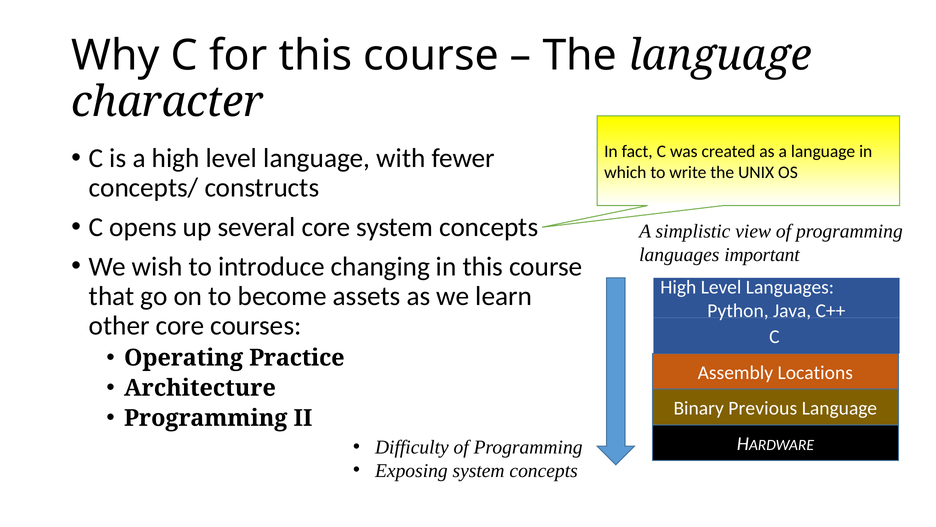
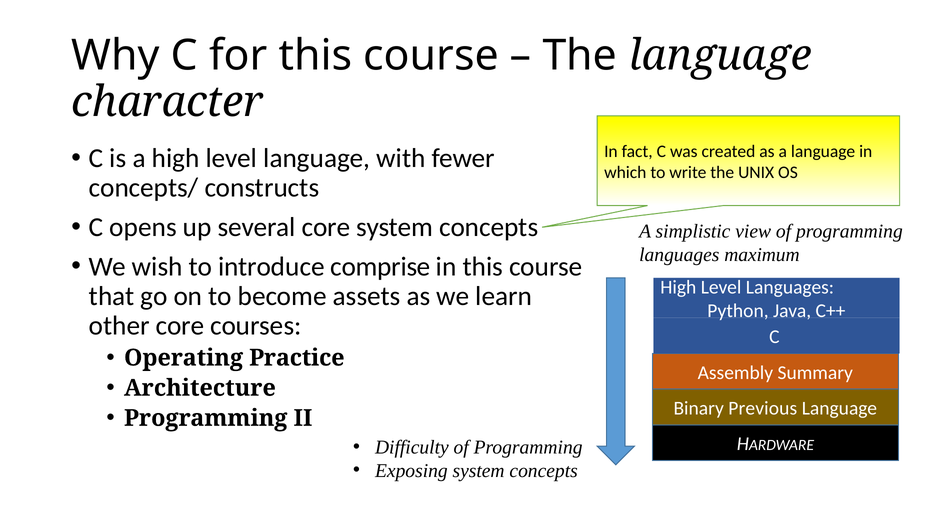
important: important -> maximum
changing: changing -> comprise
Locations: Locations -> Summary
